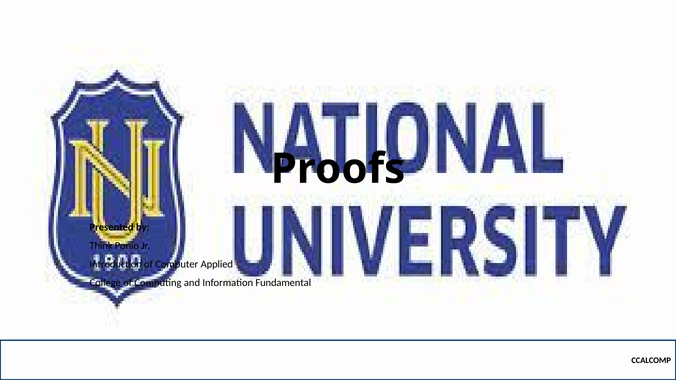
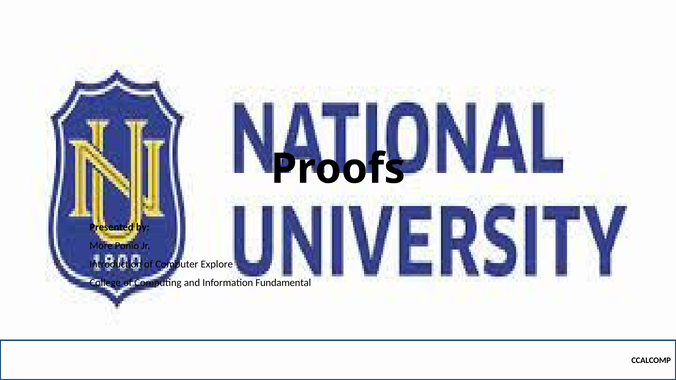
Think: Think -> More
Applied: Applied -> Explore
